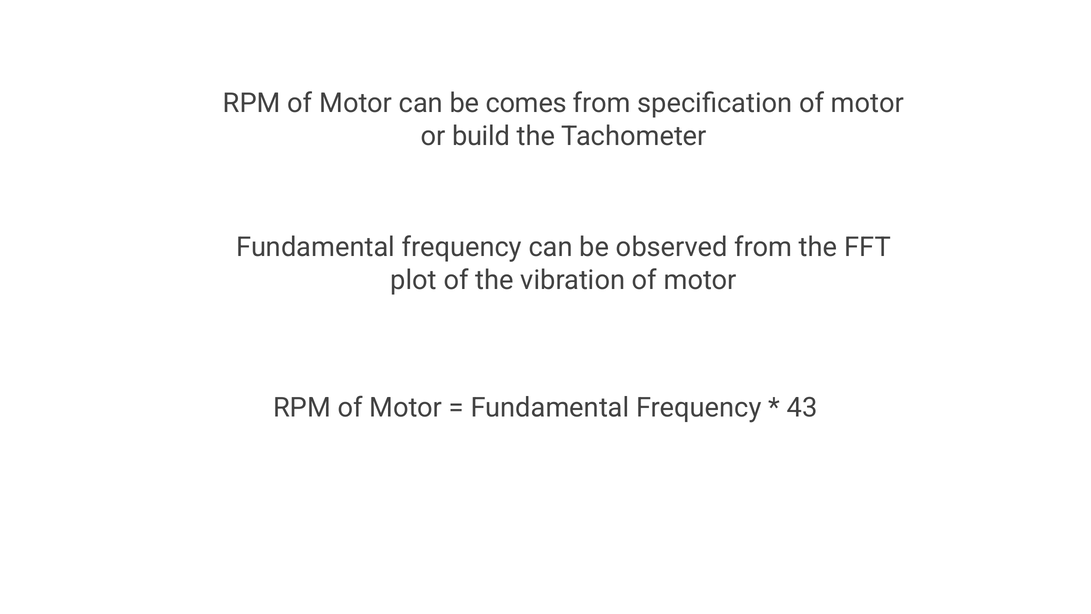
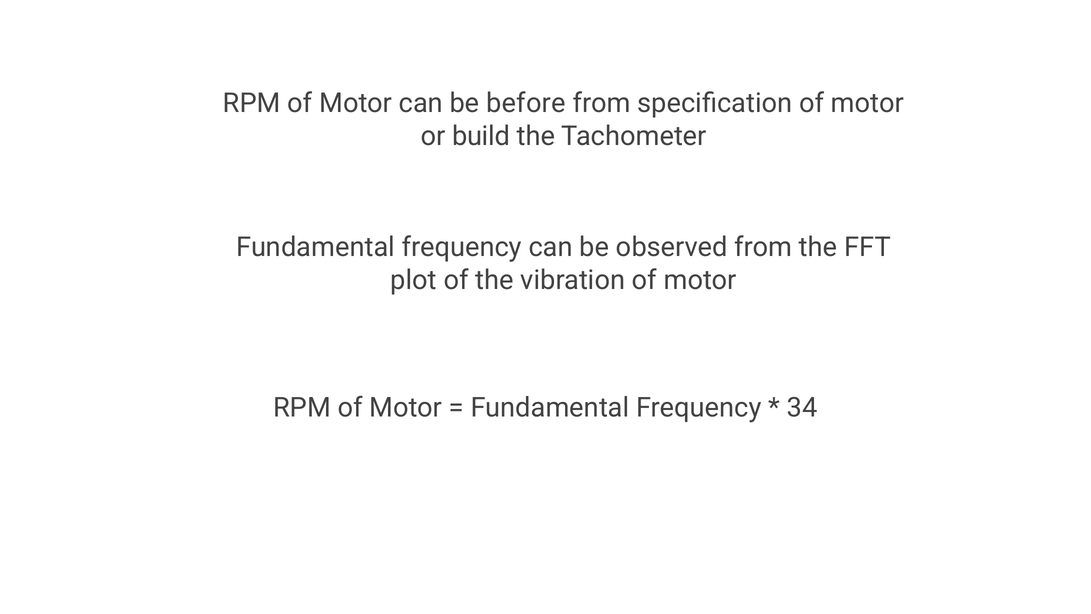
comes: comes -> before
43: 43 -> 34
